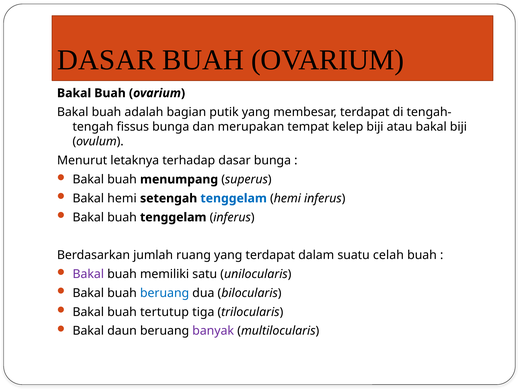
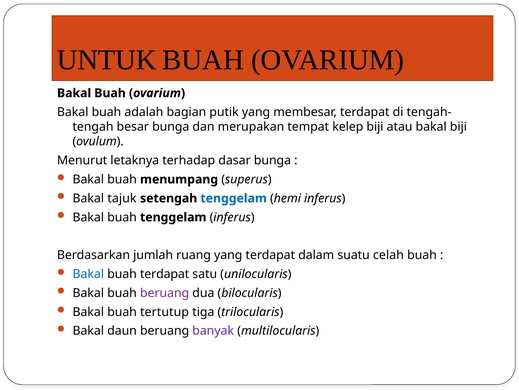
DASAR at (106, 60): DASAR -> UNTUK
fissus: fissus -> besar
Bakal hemi: hemi -> tajuk
Bakal at (88, 274) colour: purple -> blue
buah memiliki: memiliki -> terdapat
beruang at (165, 292) colour: blue -> purple
